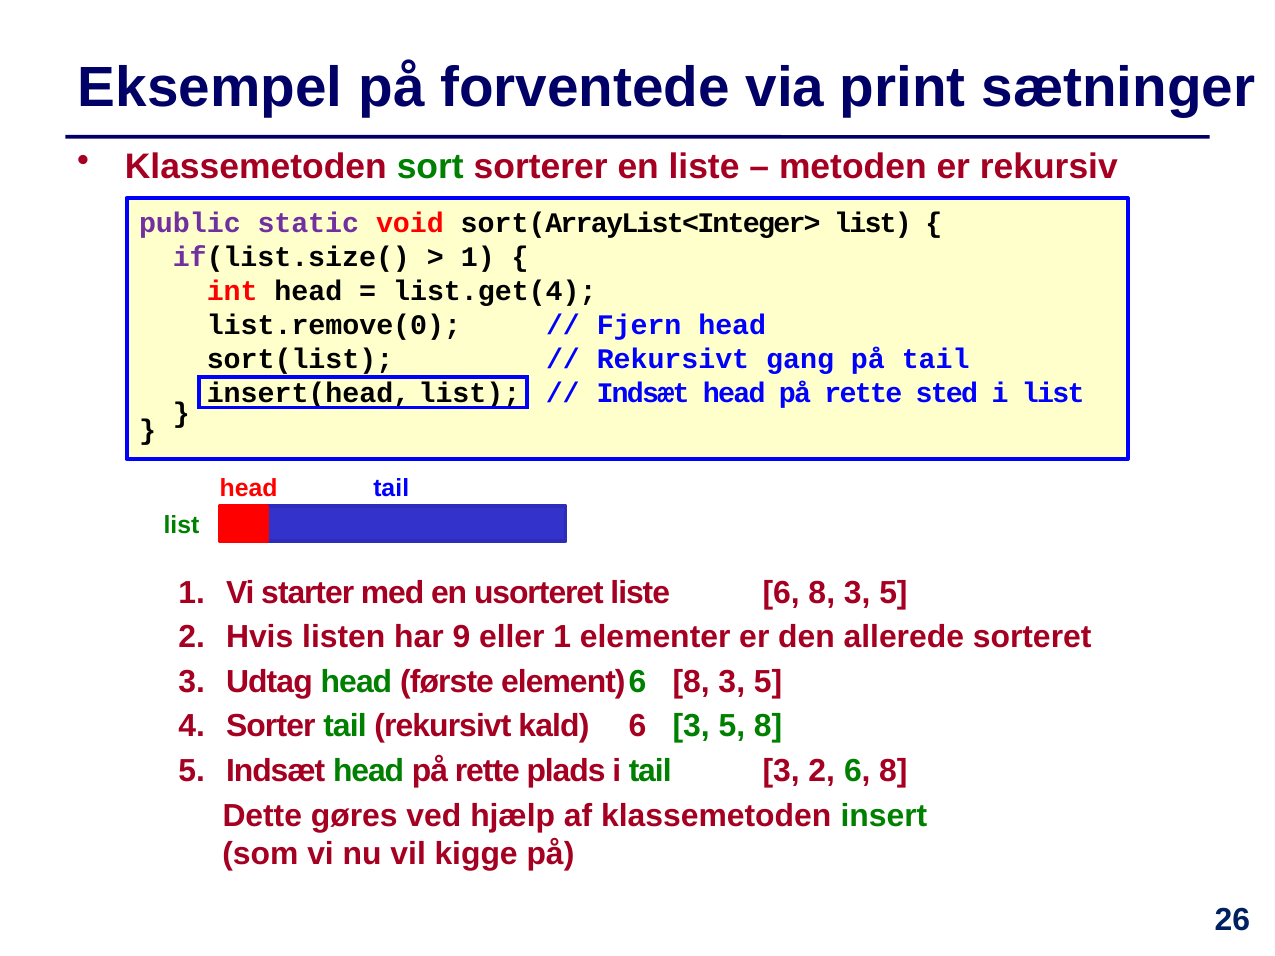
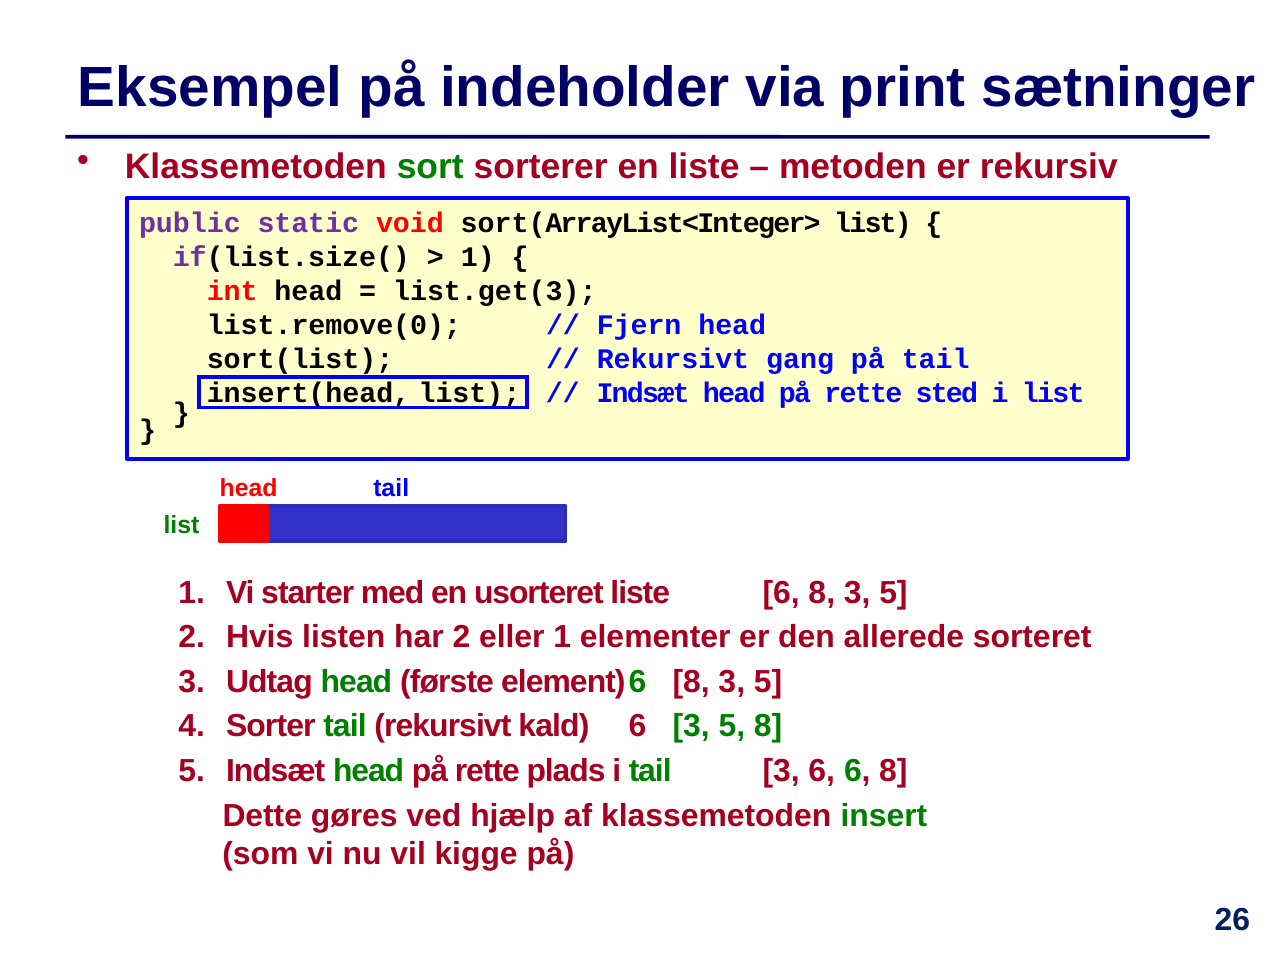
forventede: forventede -> indeholder
list.get(4: list.get(4 -> list.get(3
har 9: 9 -> 2
3 2: 2 -> 6
